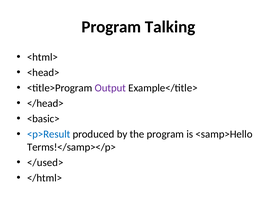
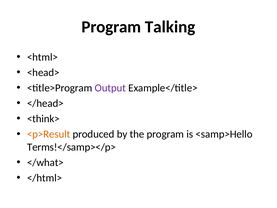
<basic>: <basic> -> <think>
<p>Result colour: blue -> orange
</used>: </used> -> </what>
